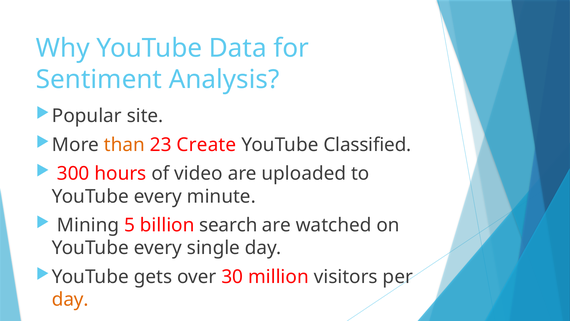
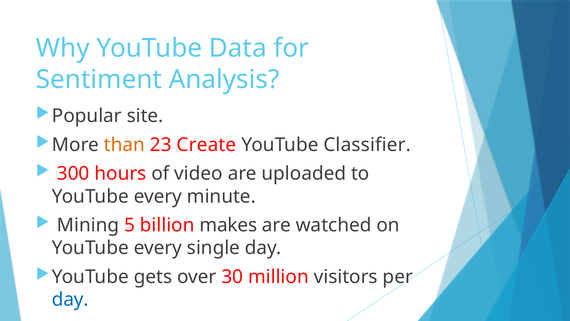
Classified: Classified -> Classifier
search: search -> makes
day at (70, 299) colour: orange -> blue
